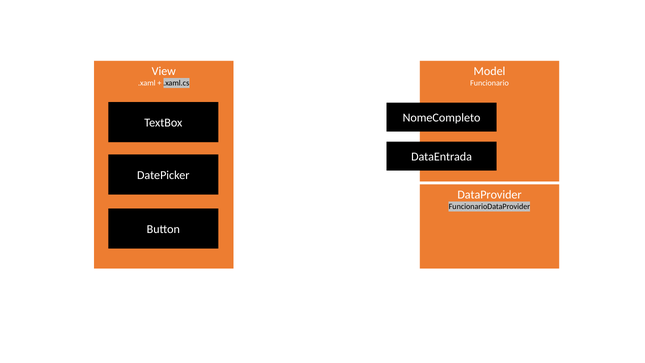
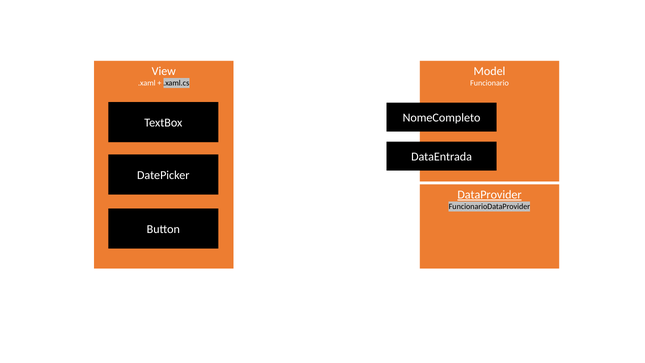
DataProvider underline: none -> present
